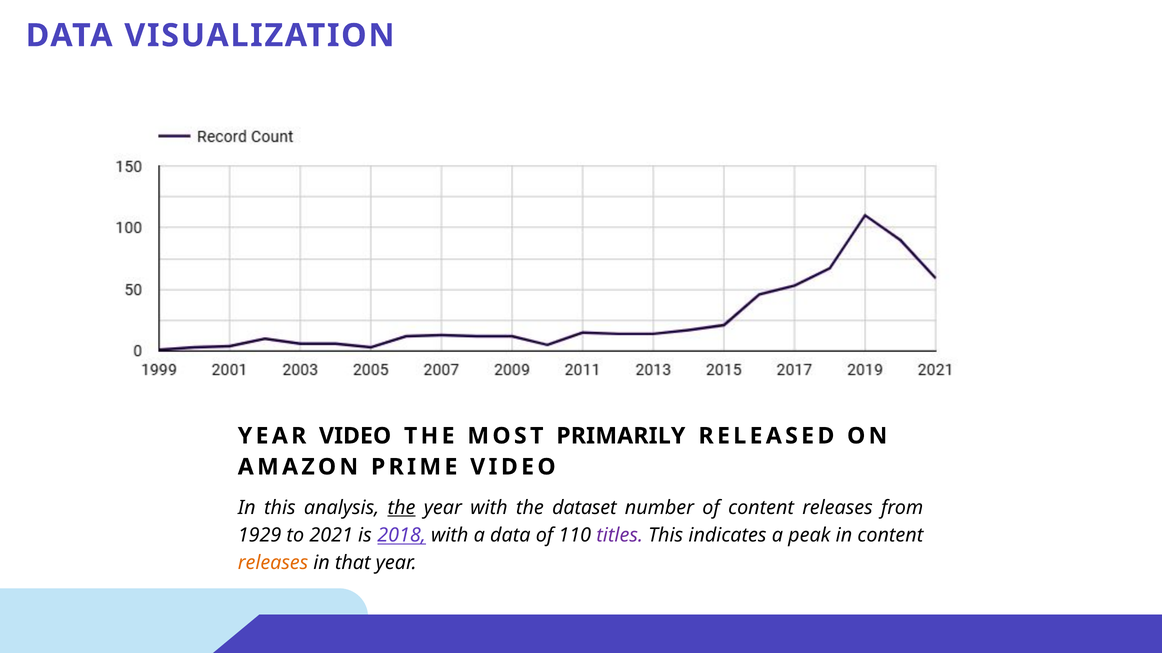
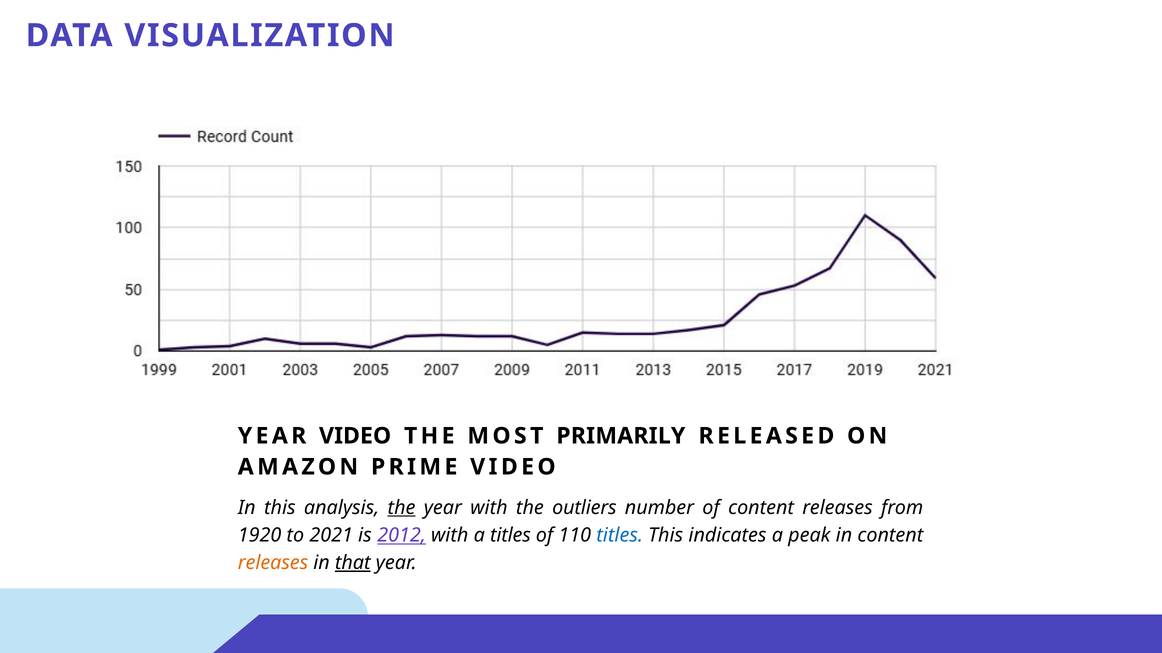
dataset: dataset -> outliers
1929: 1929 -> 1920
2018: 2018 -> 2012
a data: data -> titles
titles at (620, 536) colour: purple -> blue
that underline: none -> present
